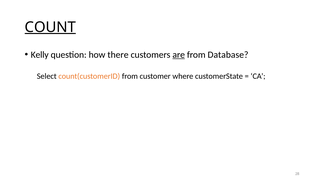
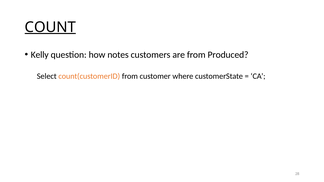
there: there -> notes
are underline: present -> none
Database: Database -> Produced
